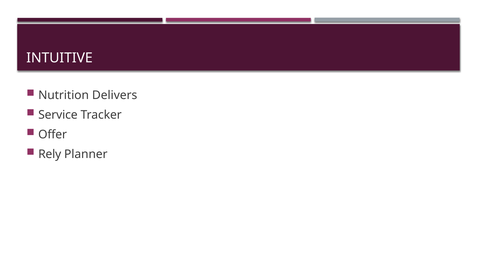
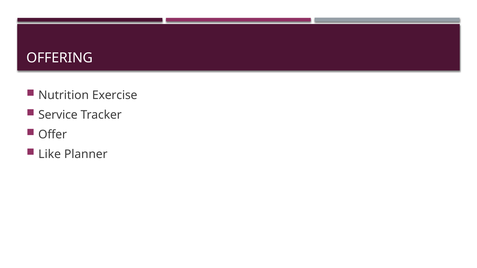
INTUITIVE: INTUITIVE -> OFFERING
Delivers: Delivers -> Exercise
Rely: Rely -> Like
